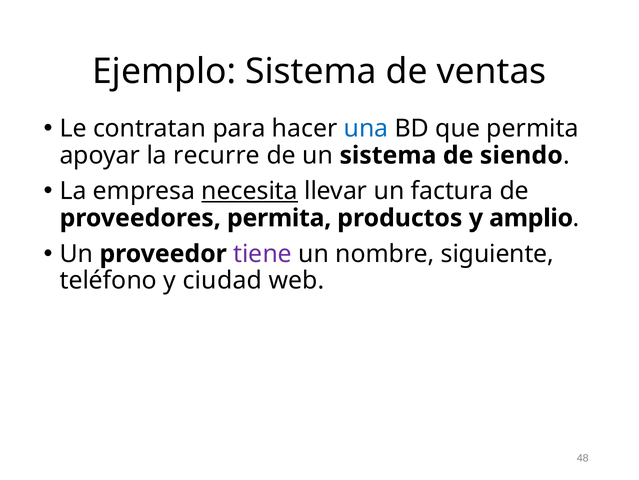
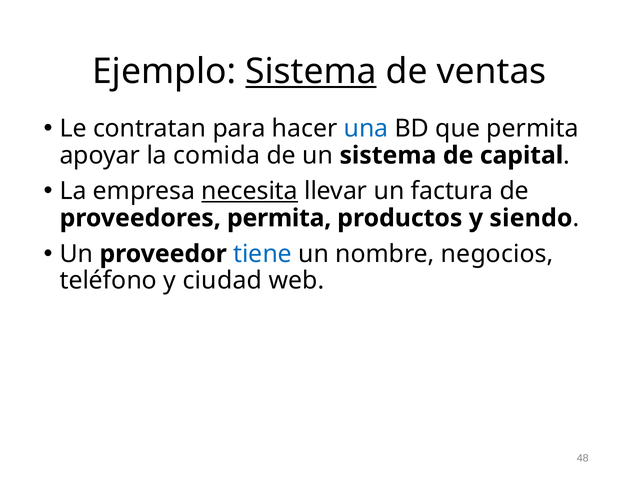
Sistema at (311, 72) underline: none -> present
recurre: recurre -> comida
siendo: siendo -> capital
amplio: amplio -> siendo
tiene colour: purple -> blue
siguiente: siguiente -> negocios
